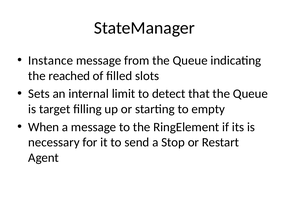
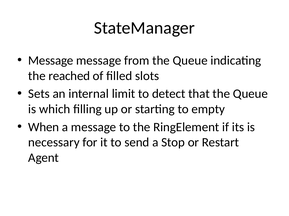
Instance at (51, 61): Instance -> Message
target: target -> which
